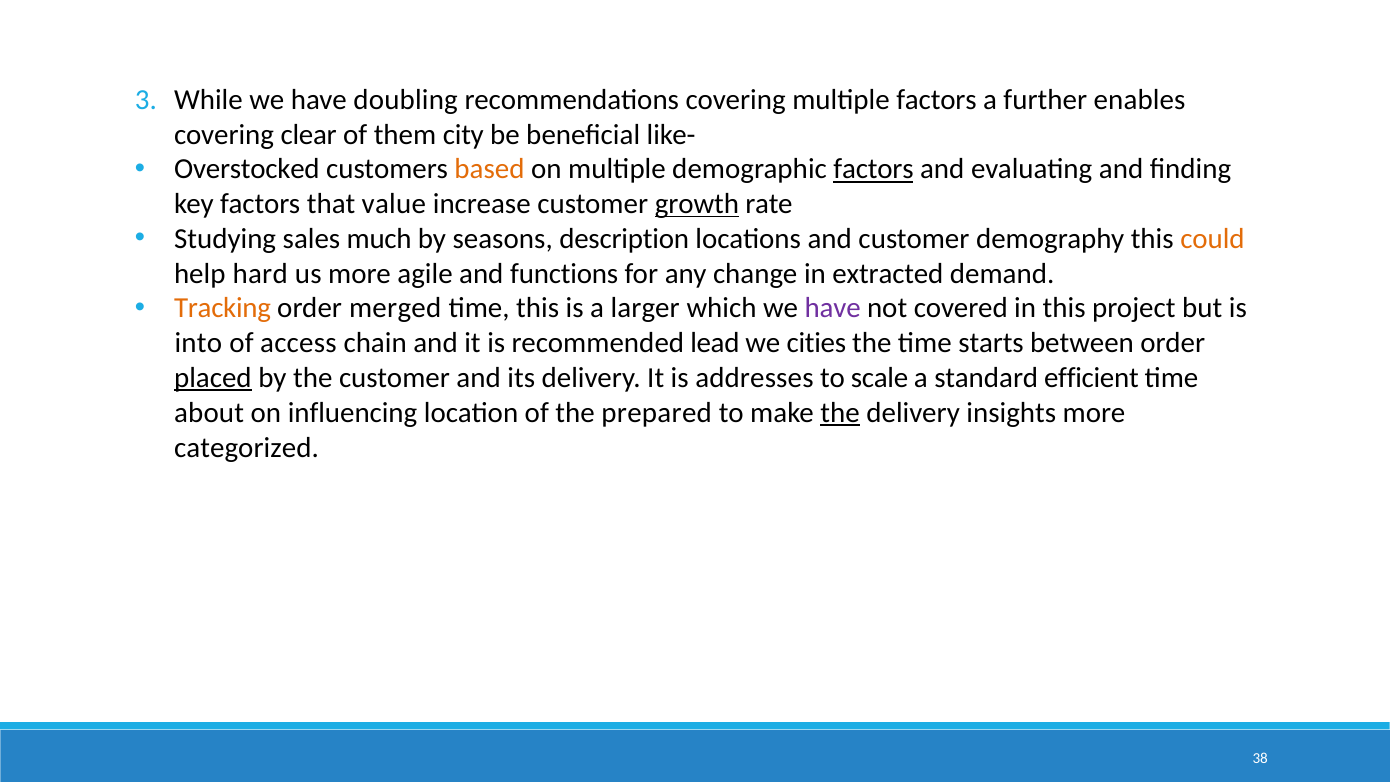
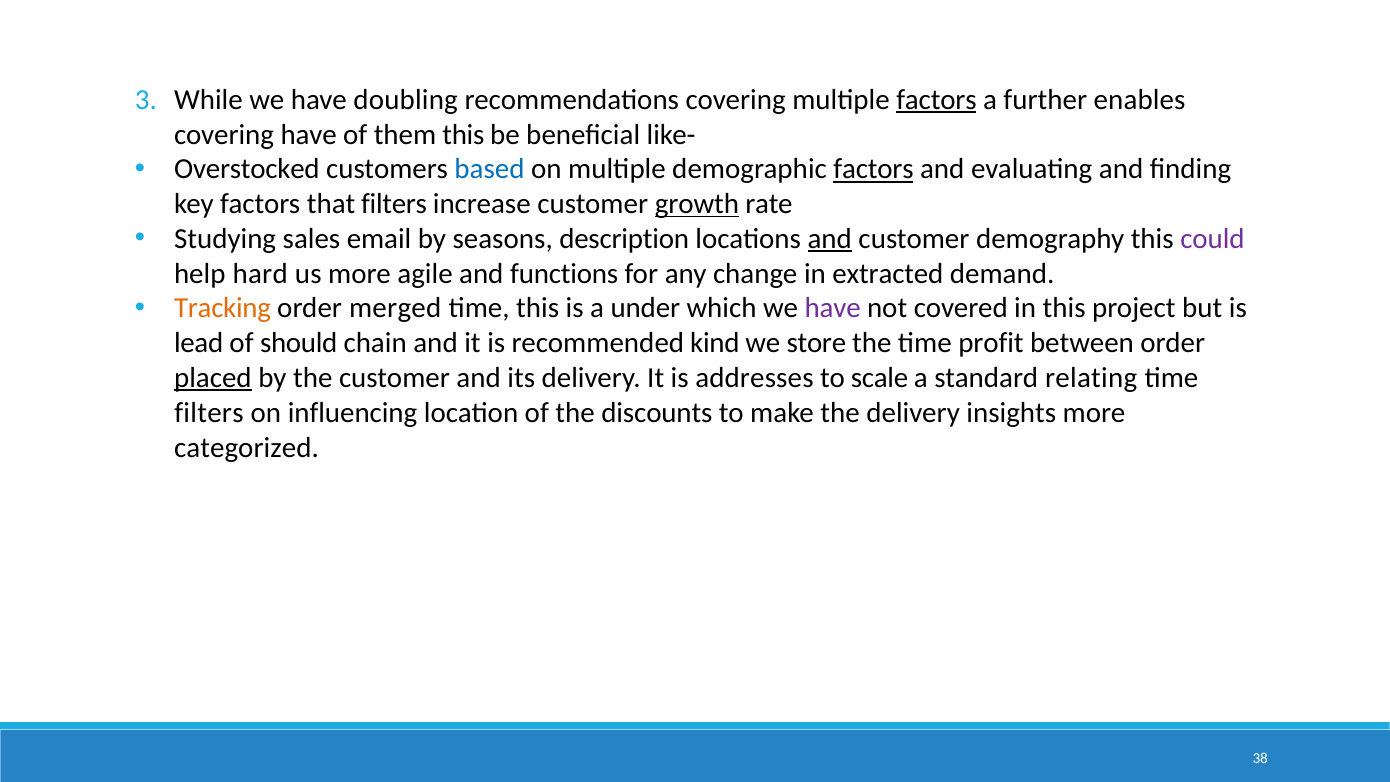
factors at (936, 100) underline: none -> present
covering clear: clear -> have
them city: city -> this
based colour: orange -> blue
that value: value -> filters
much: much -> email
and at (830, 239) underline: none -> present
could colour: orange -> purple
larger: larger -> under
into: into -> lead
access: access -> should
lead: lead -> kind
cities: cities -> store
starts: starts -> profit
efficient: efficient -> relating
about at (209, 413): about -> filters
prepared: prepared -> discounts
the at (840, 413) underline: present -> none
